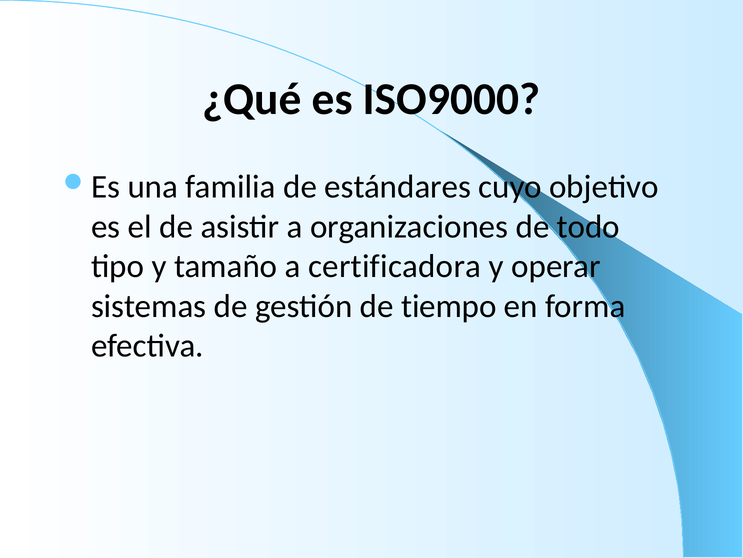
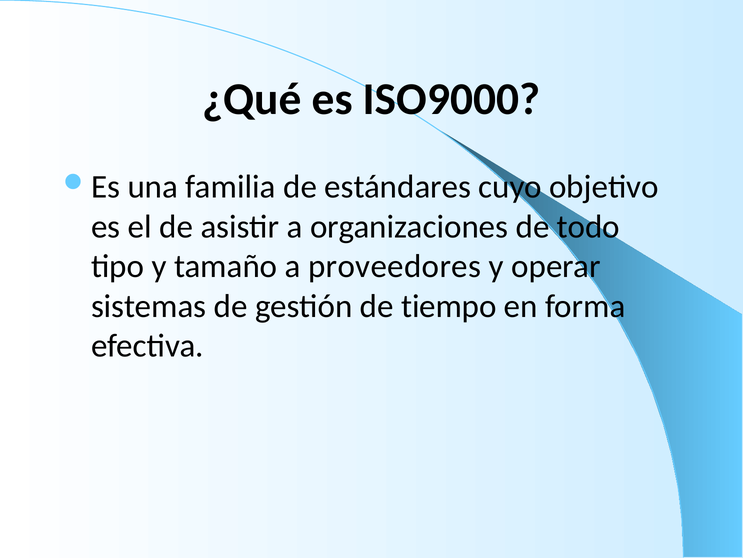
certificadora: certificadora -> proveedores
